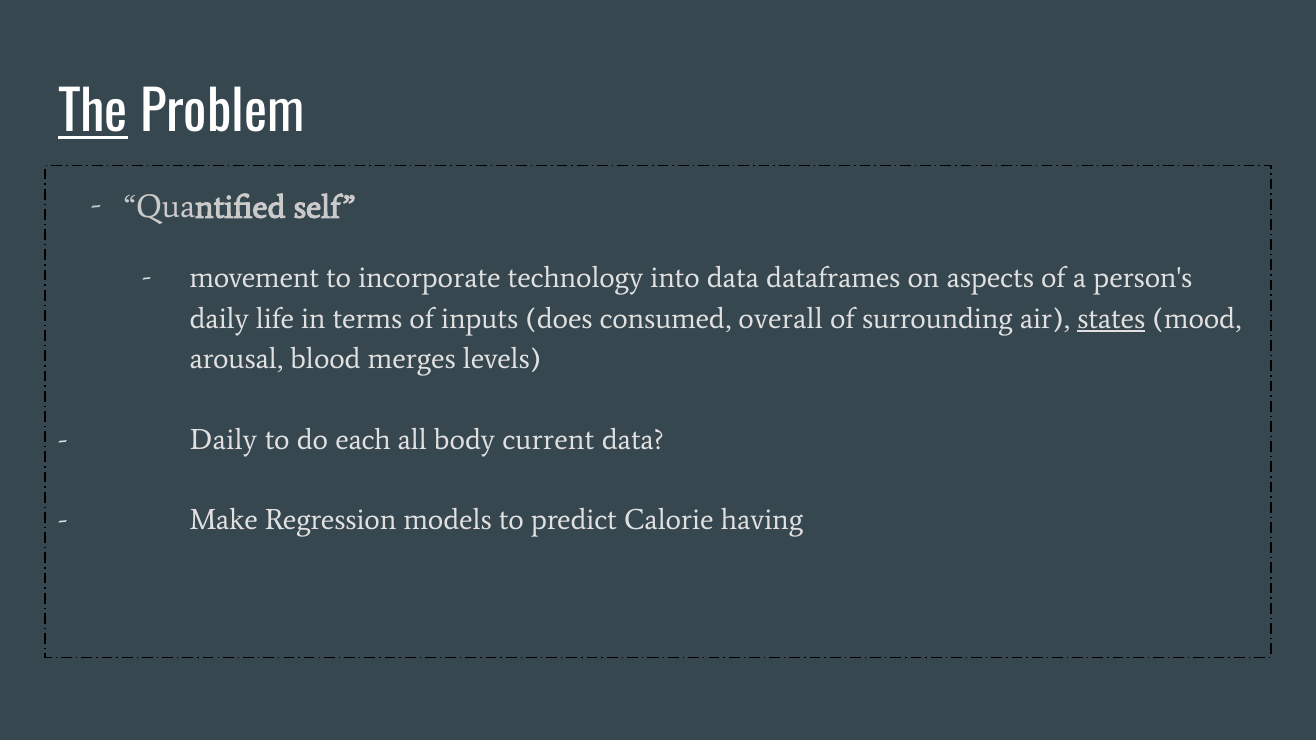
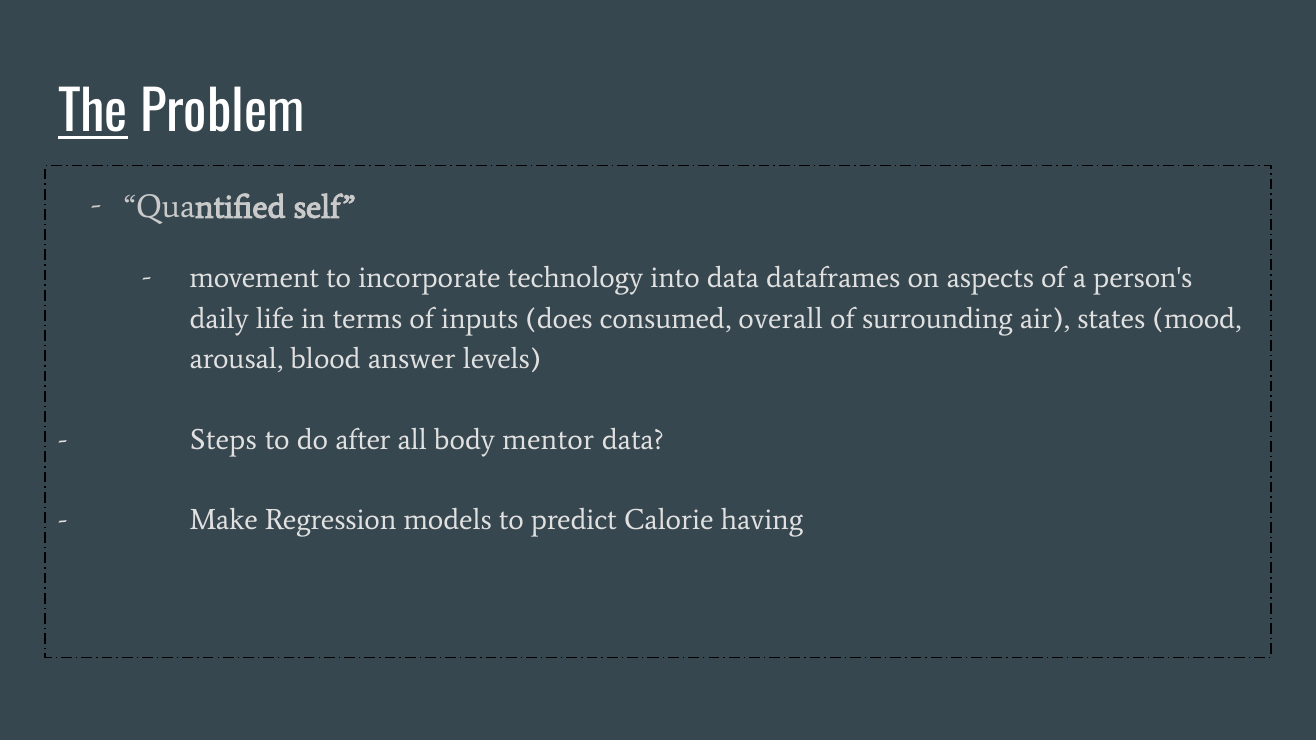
states underline: present -> none
merges: merges -> answer
Daily at (223, 440): Daily -> Steps
each: each -> after
current: current -> mentor
